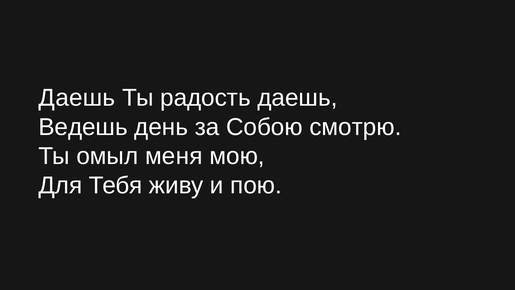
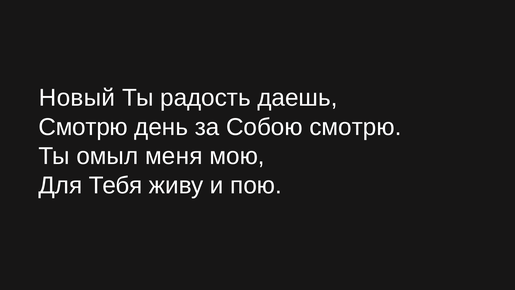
Даешь at (77, 98): Даешь -> Новый
Ведешь at (83, 127): Ведешь -> Смотрю
